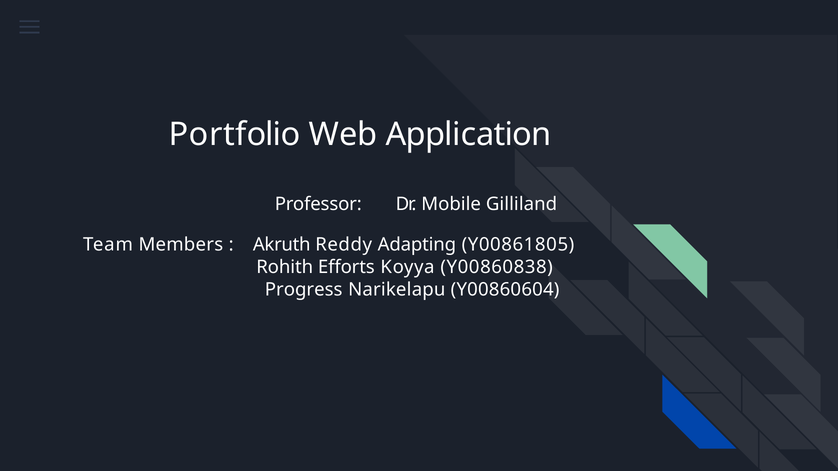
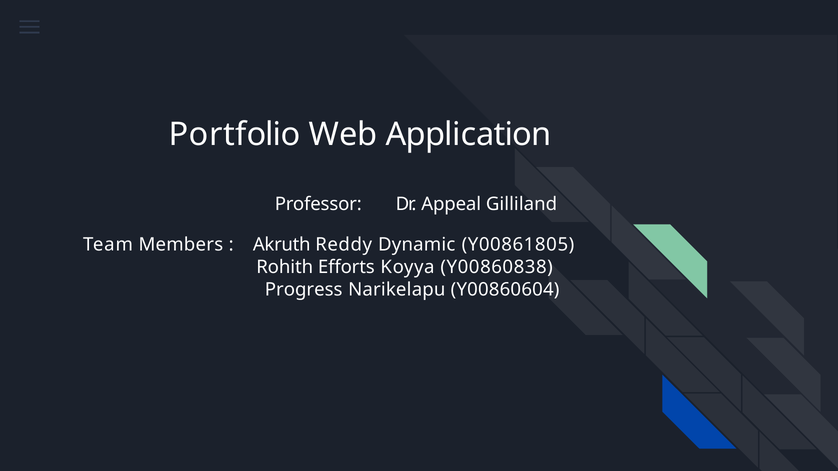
Mobile: Mobile -> Appeal
Adapting: Adapting -> Dynamic
